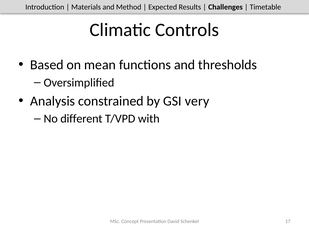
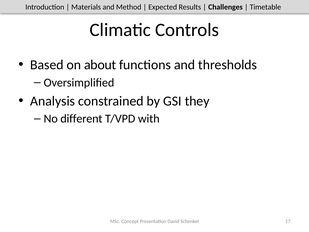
mean: mean -> about
very: very -> they
